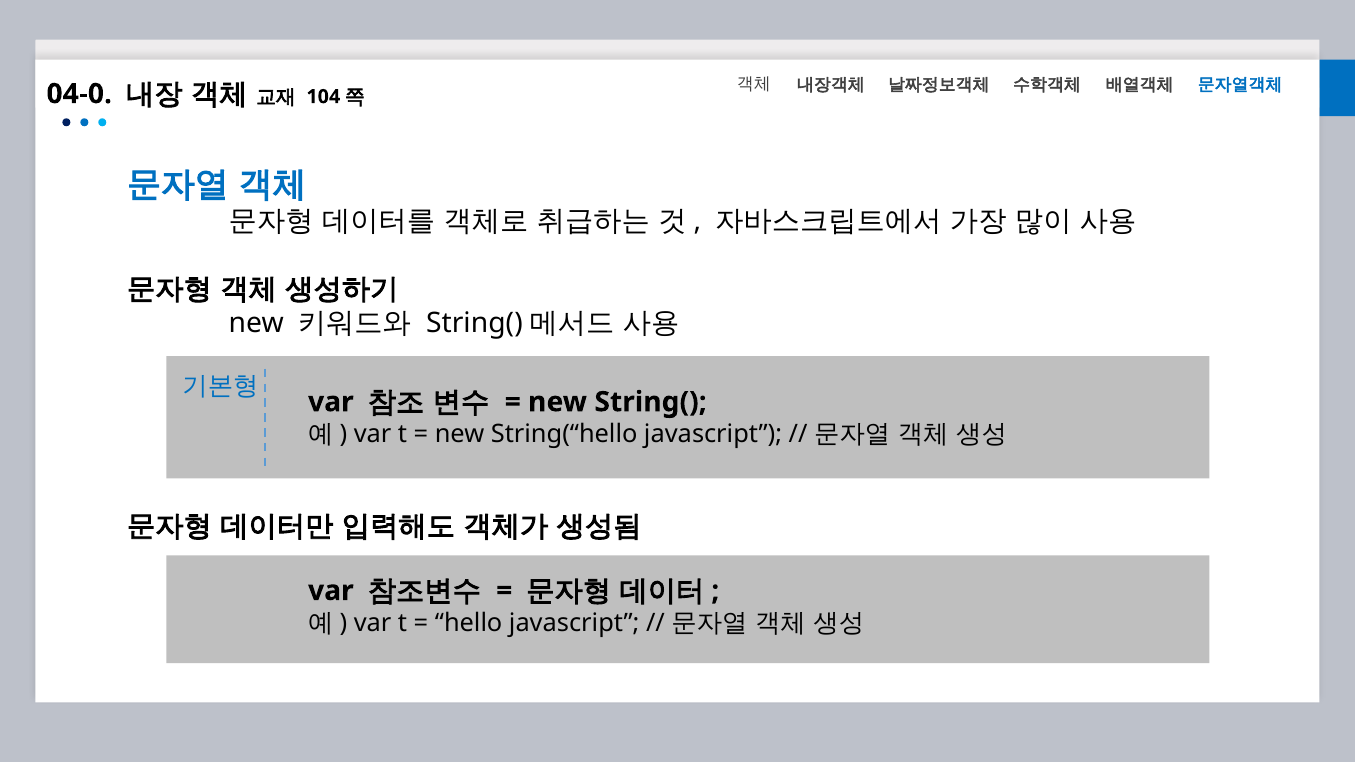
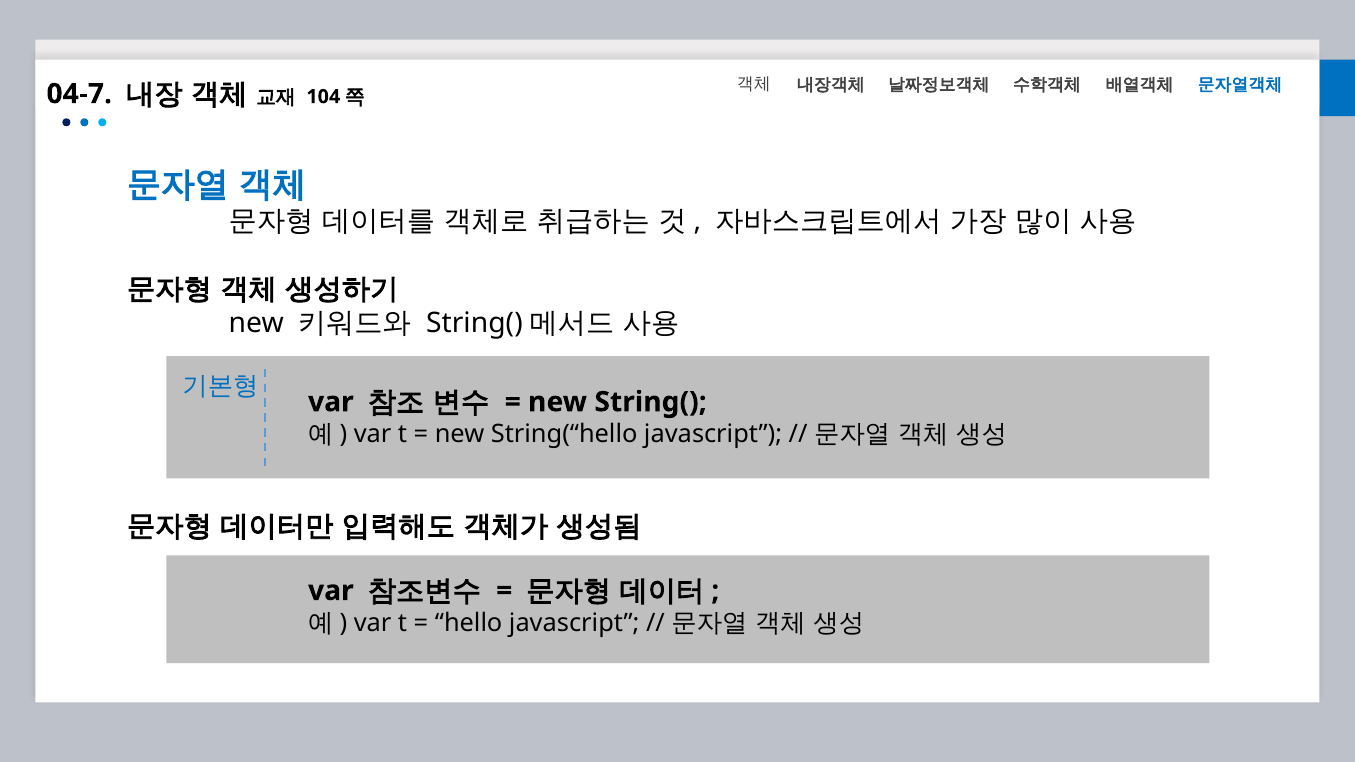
04-0: 04-0 -> 04-7
